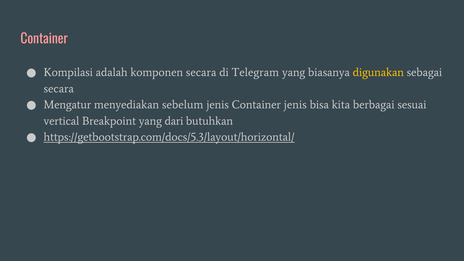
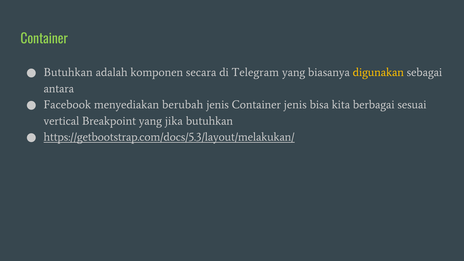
Container at (44, 39) colour: pink -> light green
Kompilasi at (68, 72): Kompilasi -> Butuhkan
secara at (59, 89): secara -> antara
Mengatur: Mengatur -> Facebook
sebelum: sebelum -> berubah
dari: dari -> jika
https://getbootstrap.com/docs/5.3/layout/horizontal/: https://getbootstrap.com/docs/5.3/layout/horizontal/ -> https://getbootstrap.com/docs/5.3/layout/melakukan/
